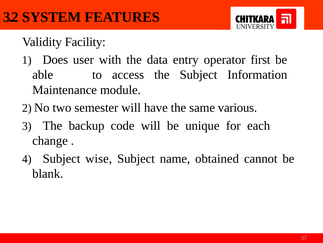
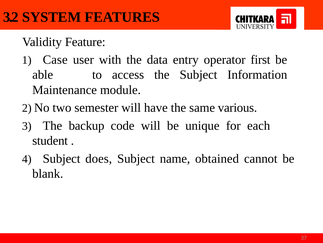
Facility: Facility -> Feature
Does: Does -> Case
change: change -> student
wise: wise -> does
